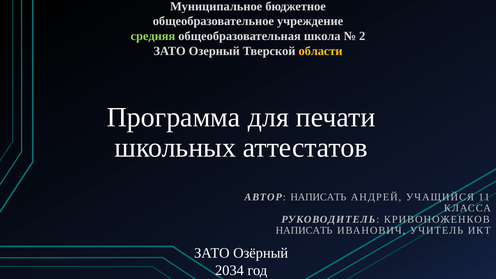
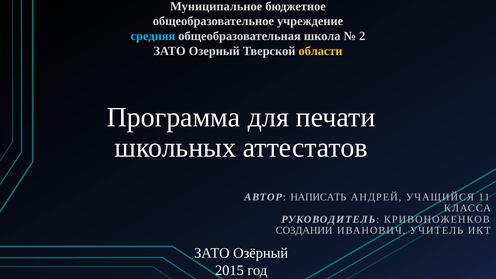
средняя colour: light green -> light blue
НАПИСАТЬ at (304, 231): НАПИСАТЬ -> СОЗДАНИИ
2034: 2034 -> 2015
